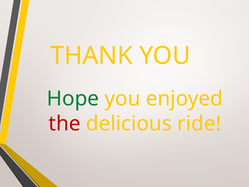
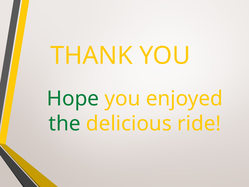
the colour: red -> green
